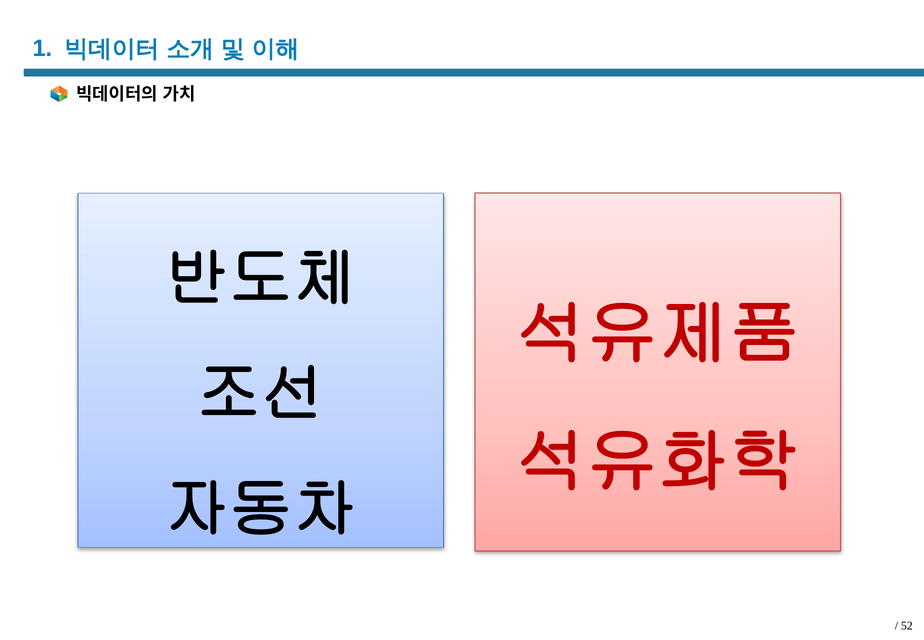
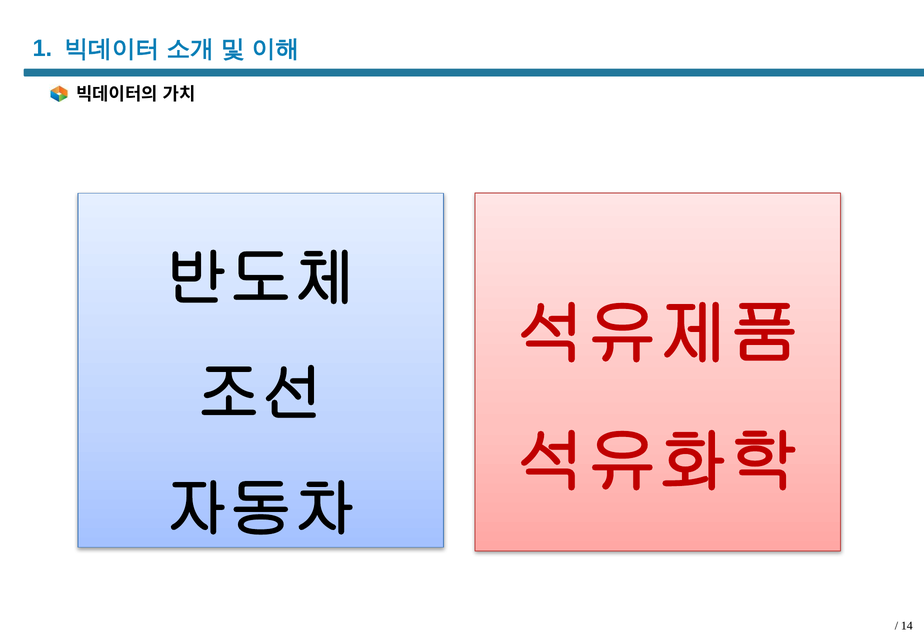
52: 52 -> 14
